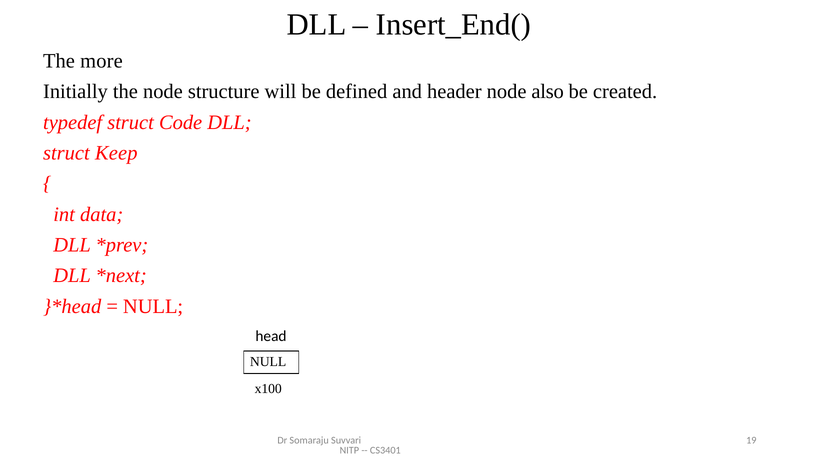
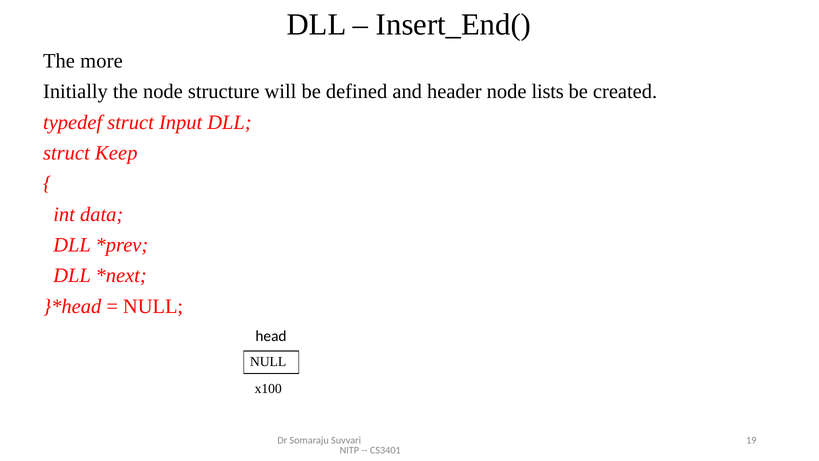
also: also -> lists
Code: Code -> Input
